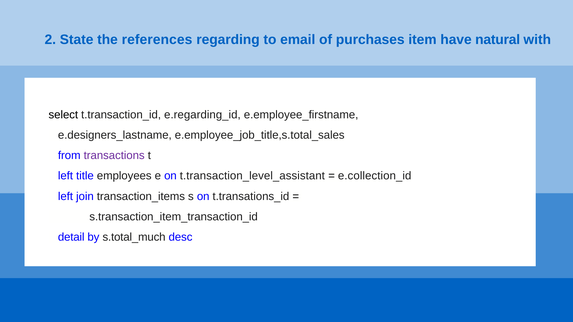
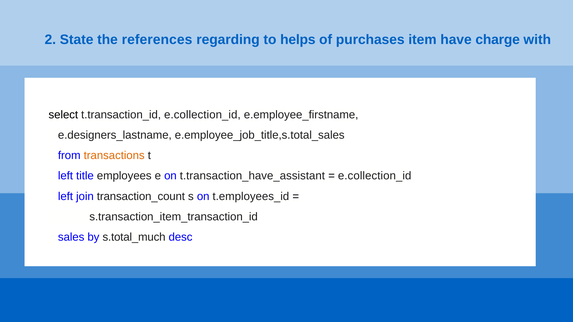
email: email -> helps
natural: natural -> charge
t.transaction_id e.regarding_id: e.regarding_id -> e.collection_id
transactions colour: purple -> orange
t.transaction_level_assistant: t.transaction_level_assistant -> t.transaction_have_assistant
transaction_items: transaction_items -> transaction_count
t.transations_id: t.transations_id -> t.employees_id
detail: detail -> sales
